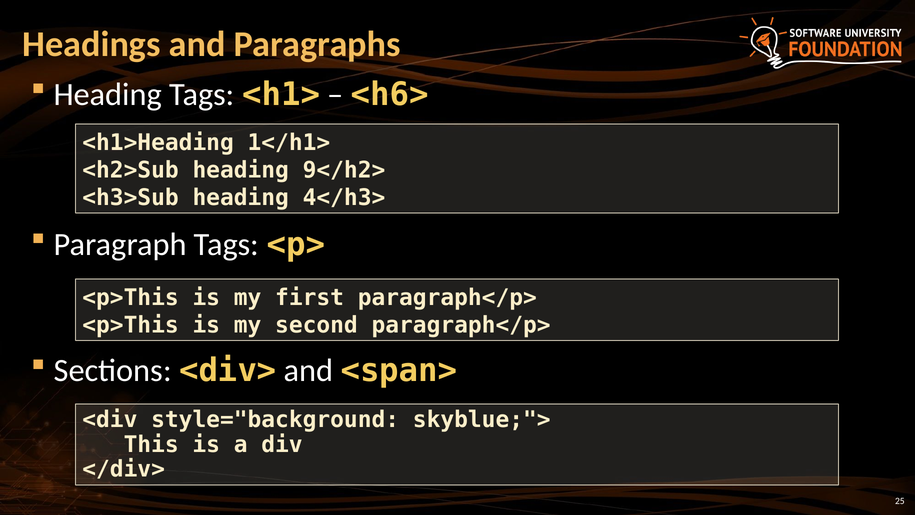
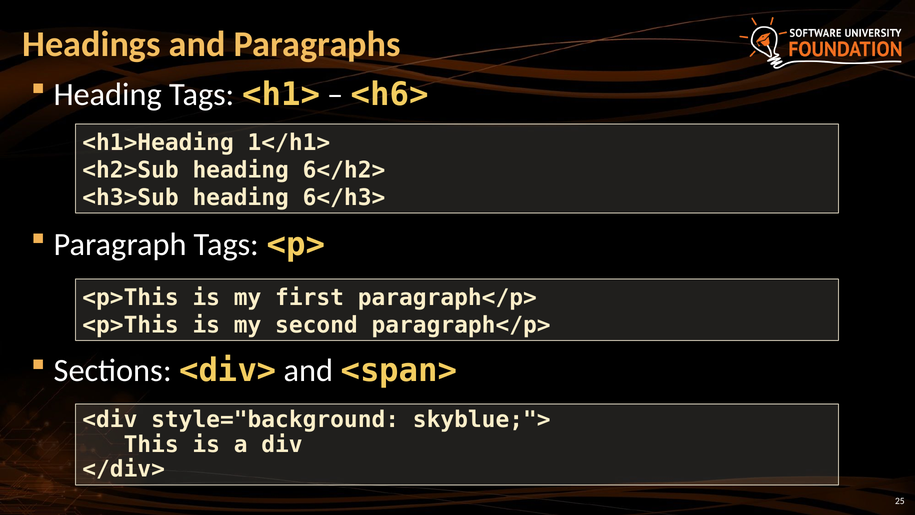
9</h2>: 9</h2> -> 6</h2>
4</h3>: 4</h3> -> 6</h3>
